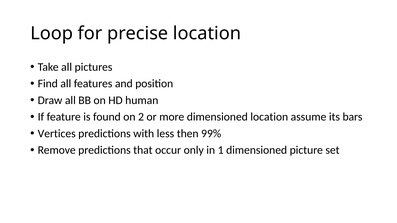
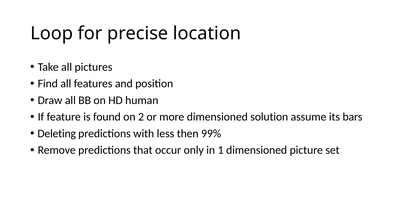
dimensioned location: location -> solution
Vertices: Vertices -> Deleting
